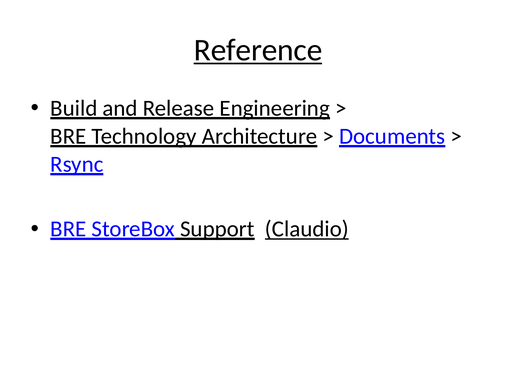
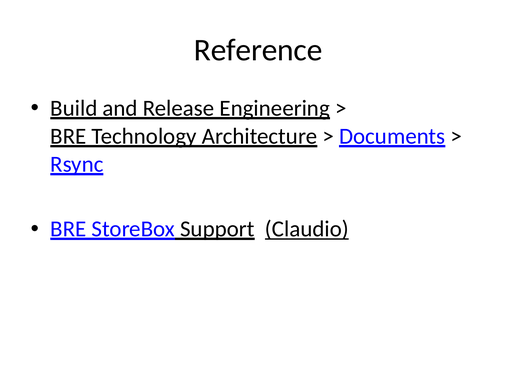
Reference underline: present -> none
